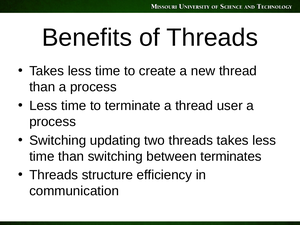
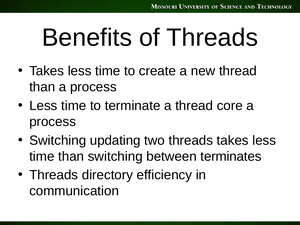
user: user -> core
structure: structure -> directory
